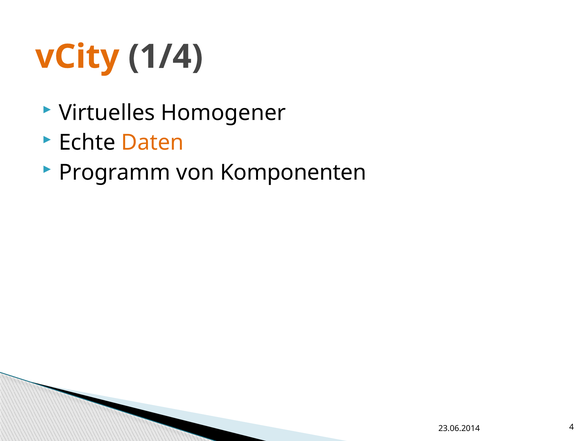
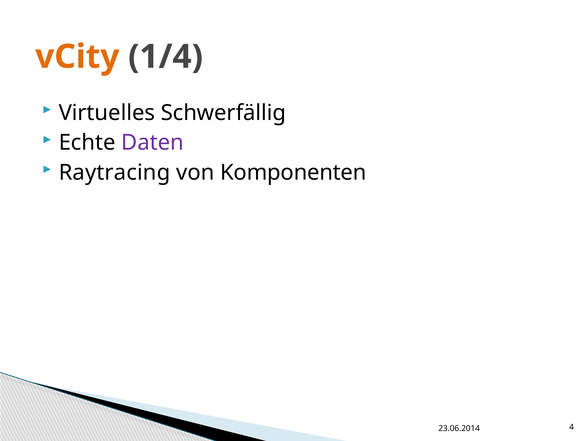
Homogener: Homogener -> Schwerfällig
Daten colour: orange -> purple
Programm: Programm -> Raytracing
